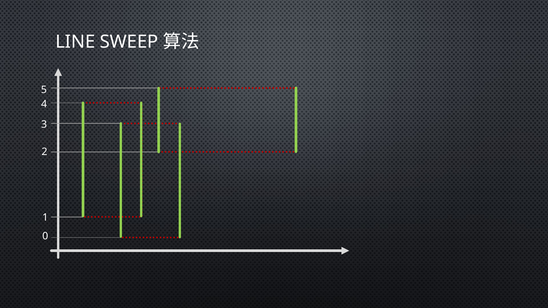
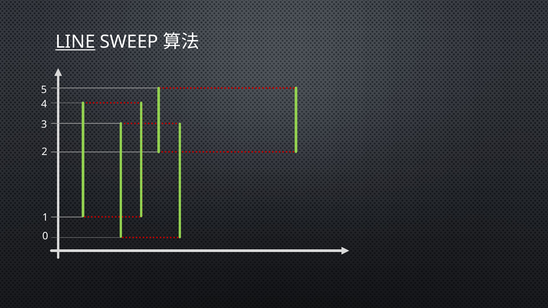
LINE underline: none -> present
